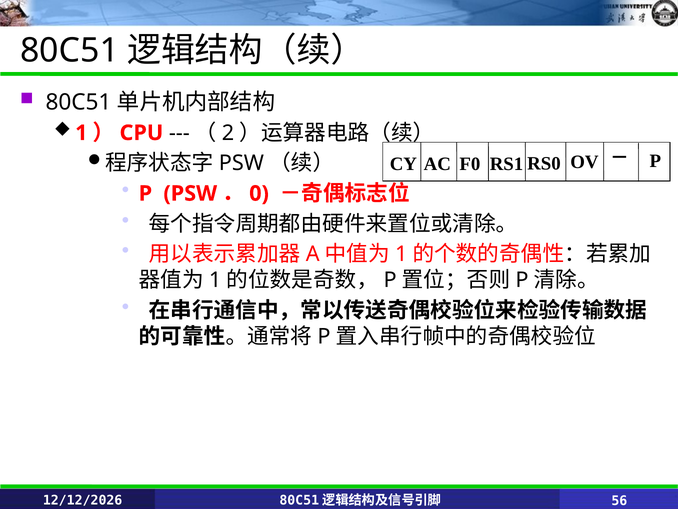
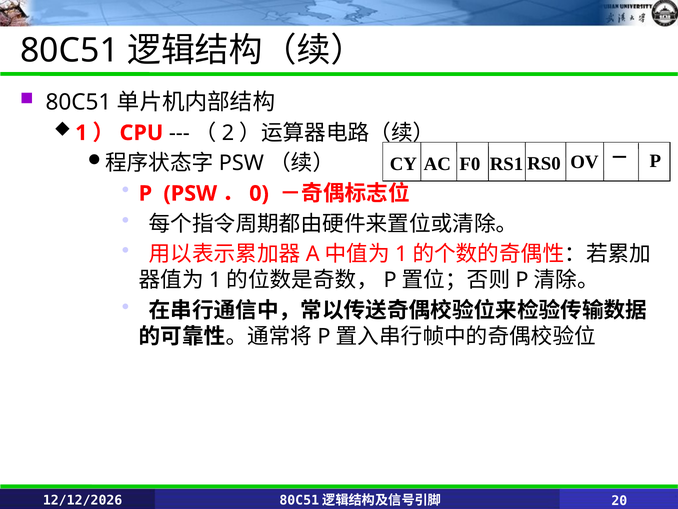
56: 56 -> 20
